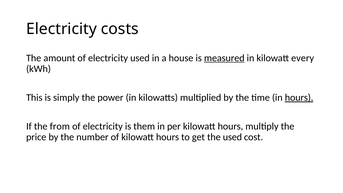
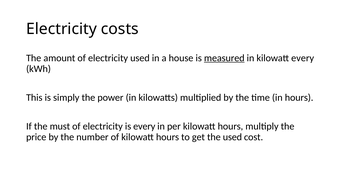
hours at (299, 98) underline: present -> none
from: from -> must
is them: them -> every
